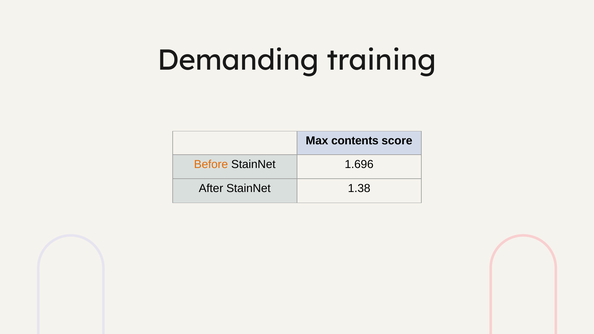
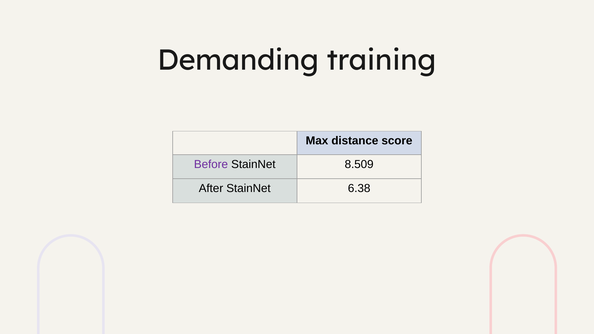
contents: contents -> distance
Before colour: orange -> purple
1.696: 1.696 -> 8.509
1.38: 1.38 -> 6.38
